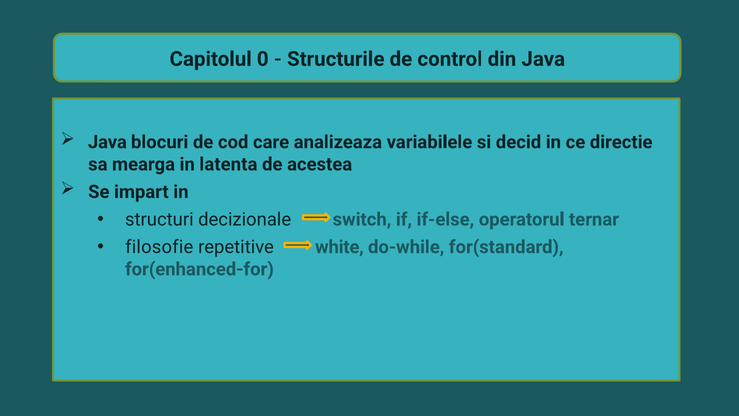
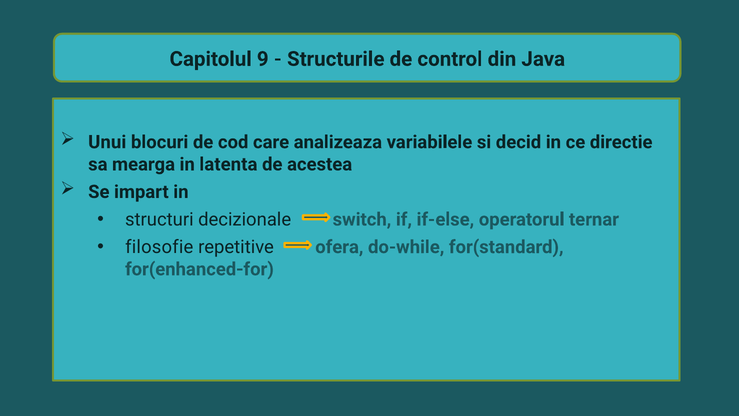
0: 0 -> 9
Java at (107, 142): Java -> Unui
white: white -> ofera
